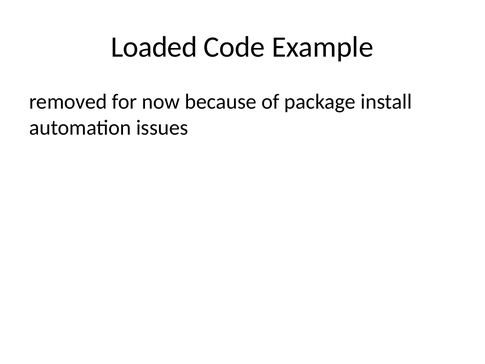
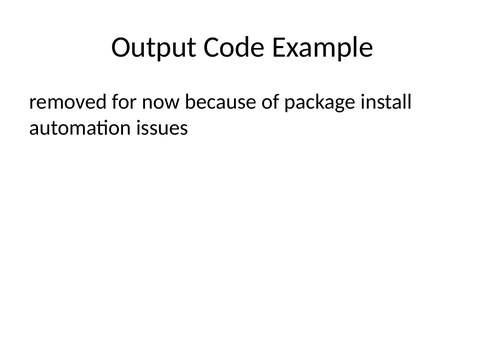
Loaded: Loaded -> Output
